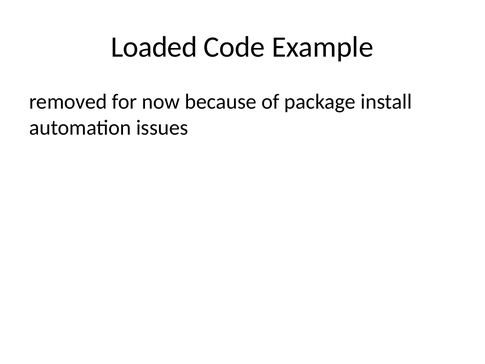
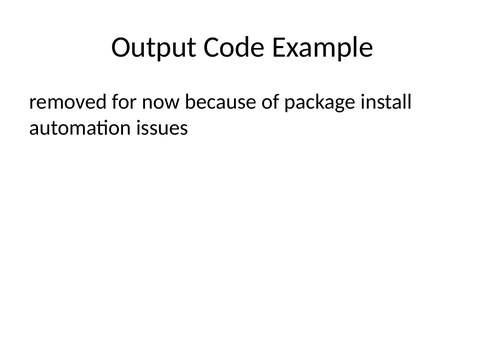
Loaded: Loaded -> Output
